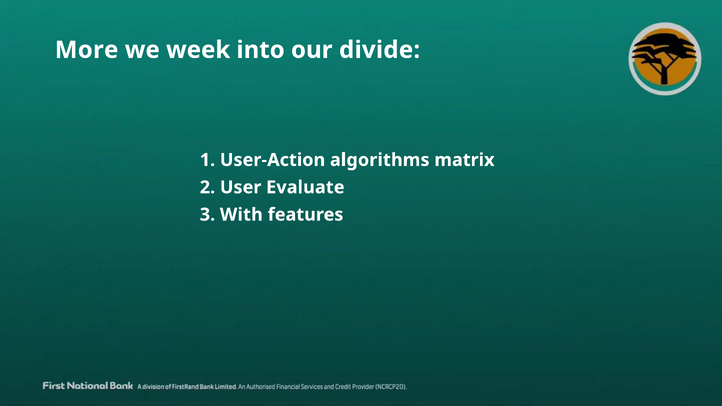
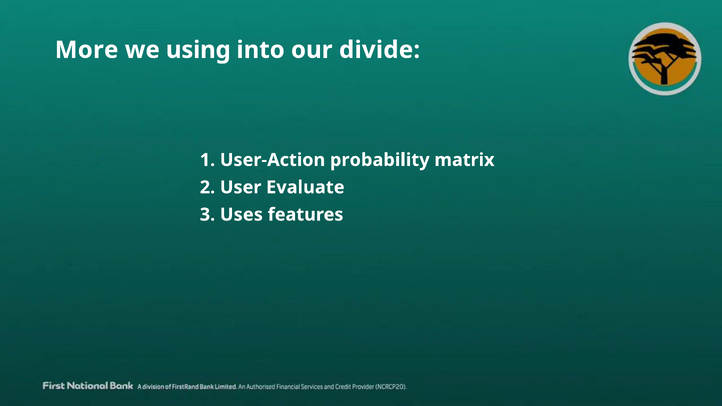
week: week -> using
algorithms: algorithms -> probability
With: With -> Uses
